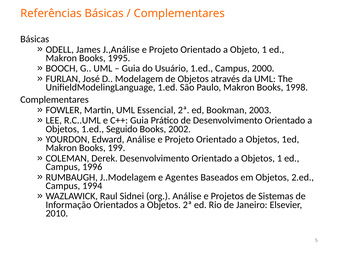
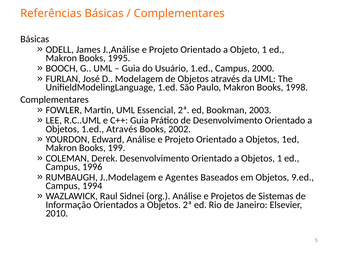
1.ed Seguido: Seguido -> Através
2.ed: 2.ed -> 9.ed
